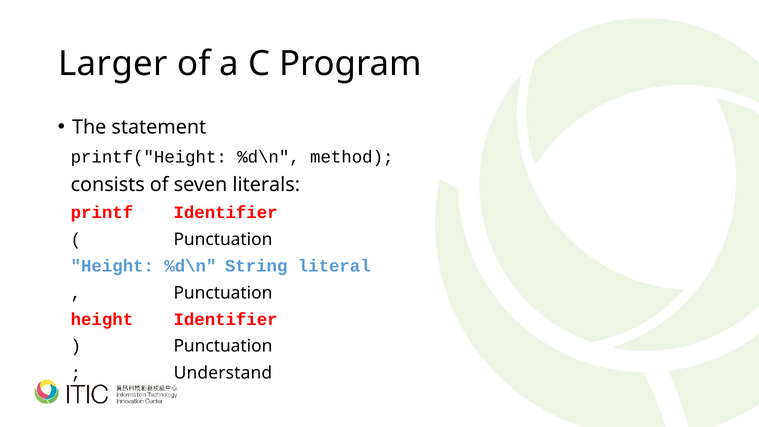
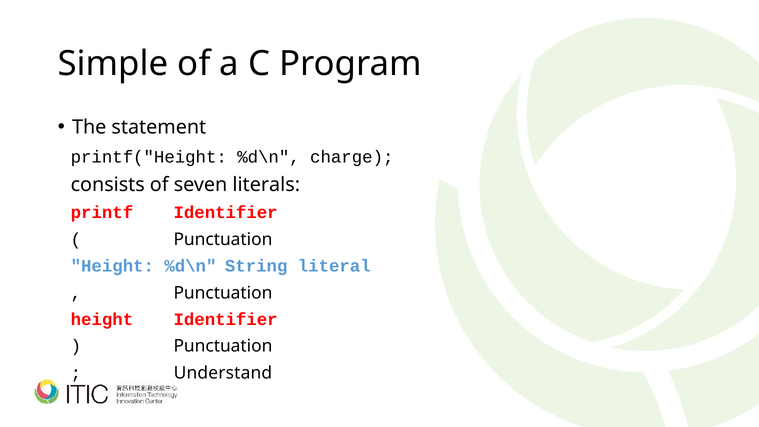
Larger: Larger -> Simple
method: method -> charge
